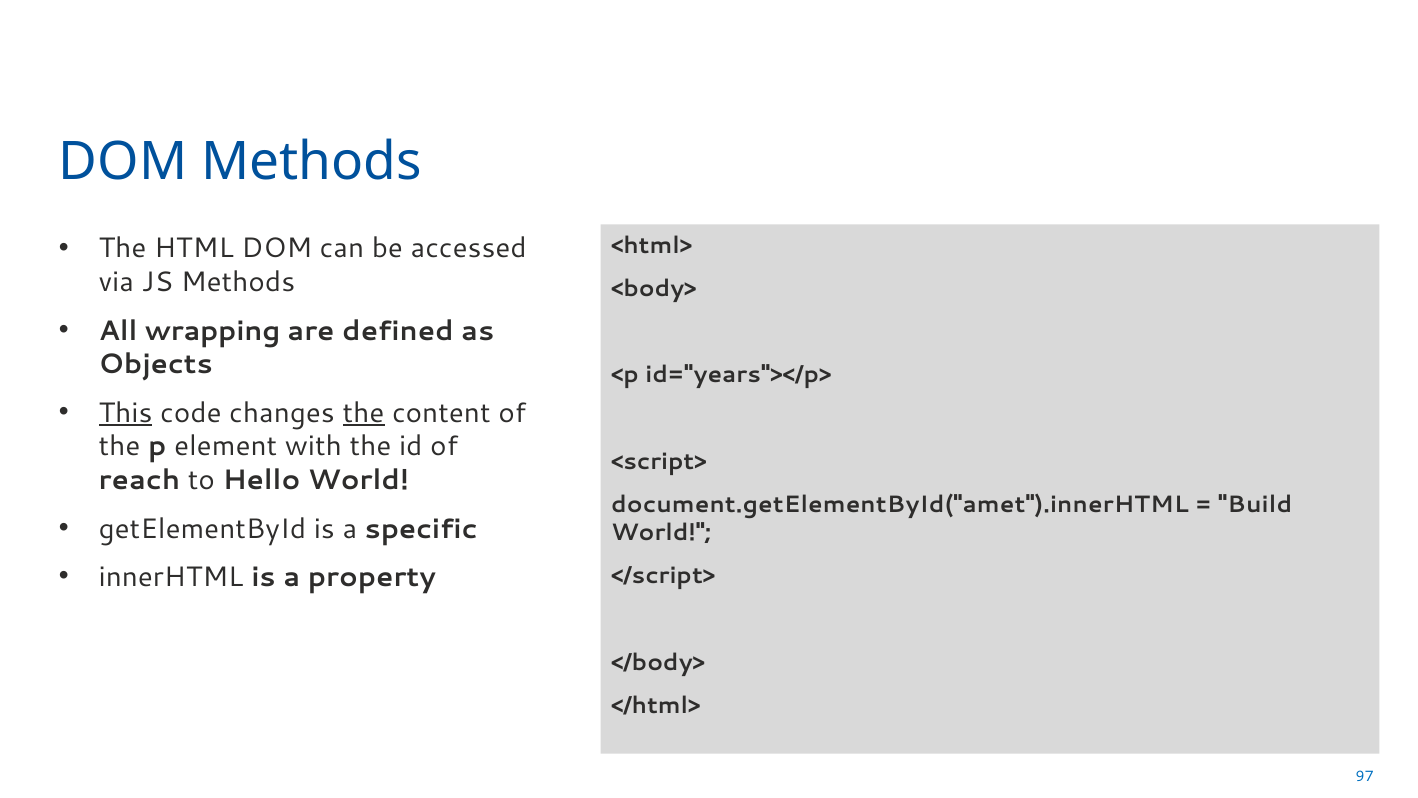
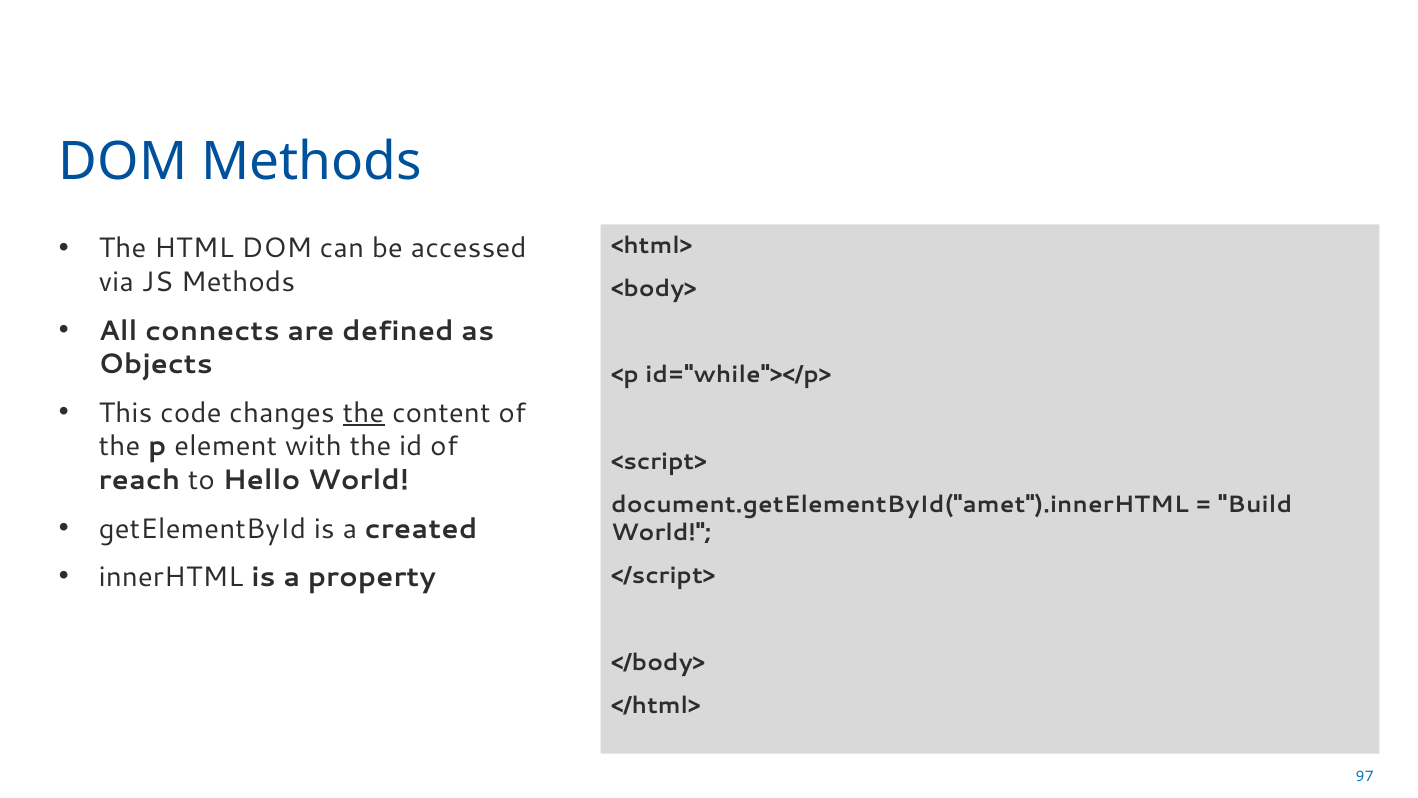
wrapping: wrapping -> connects
id="years"></p>: id="years"></p> -> id="while"></p>
This underline: present -> none
specific: specific -> created
